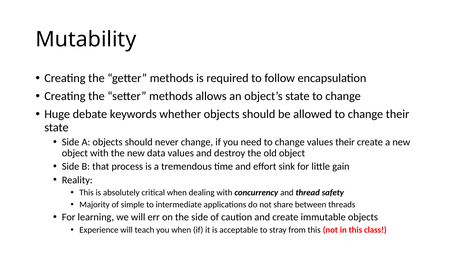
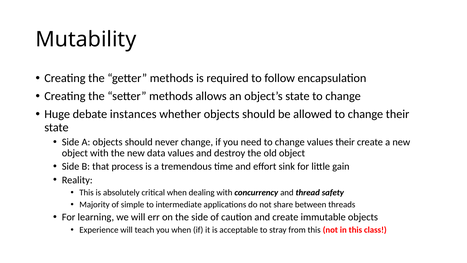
keywords: keywords -> instances
